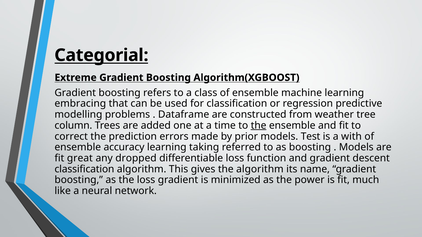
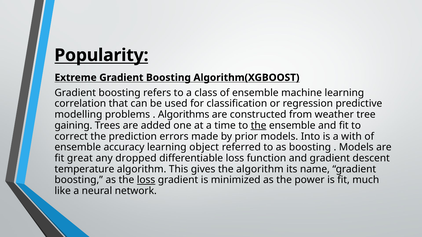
Categorial: Categorial -> Popularity
embracing: embracing -> correlation
Dataframe: Dataframe -> Algorithms
column: column -> gaining
Test: Test -> Into
taking: taking -> object
classification at (84, 169): classification -> temperature
loss at (146, 180) underline: none -> present
